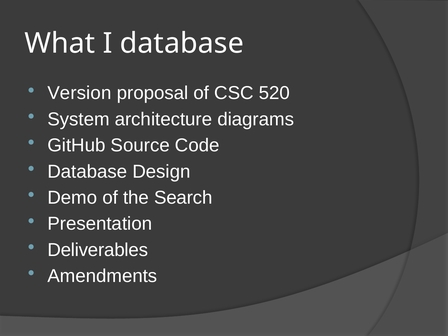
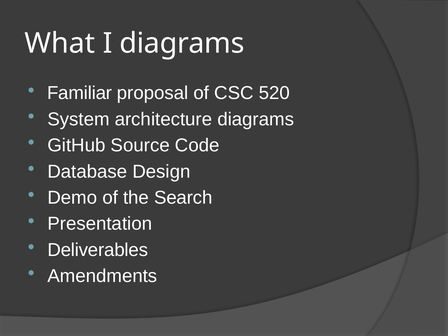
I database: database -> diagrams
Version: Version -> Familiar
